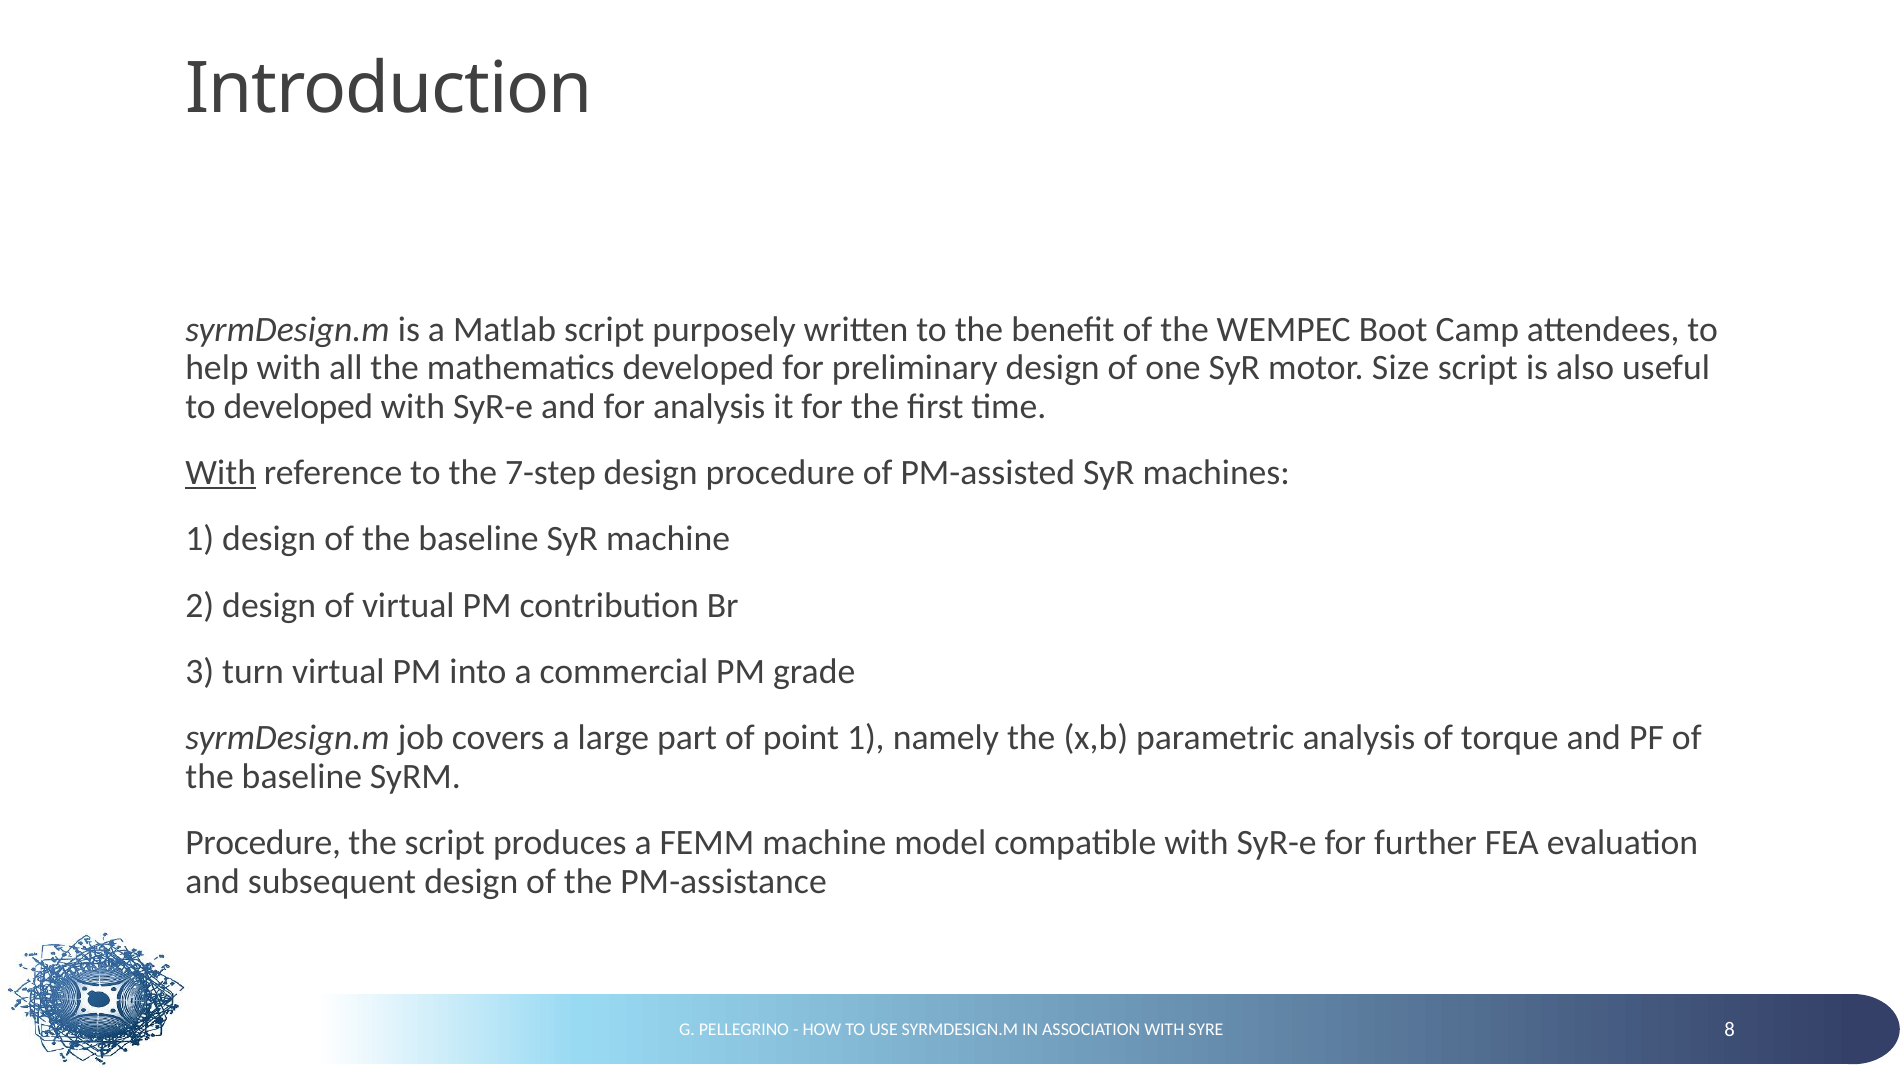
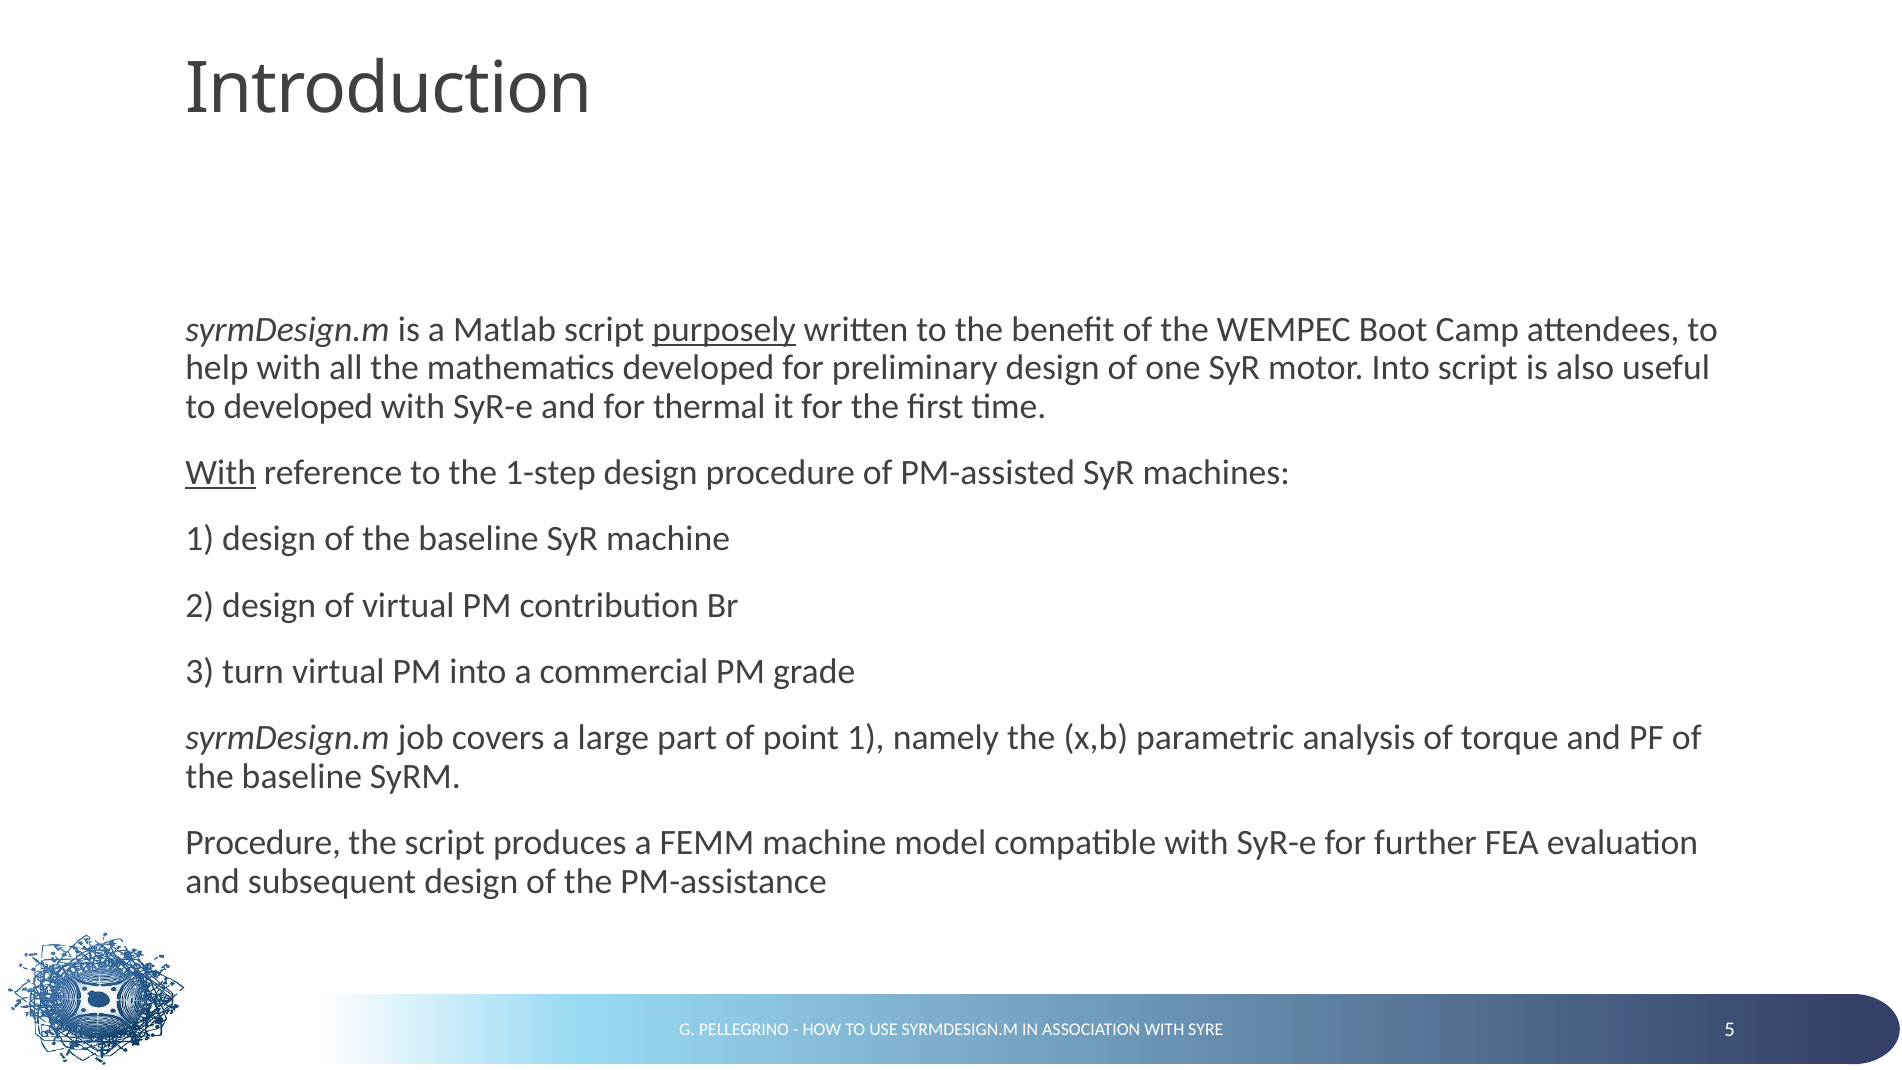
purposely underline: none -> present
motor Size: Size -> Into
for analysis: analysis -> thermal
7-step: 7-step -> 1-step
8: 8 -> 5
